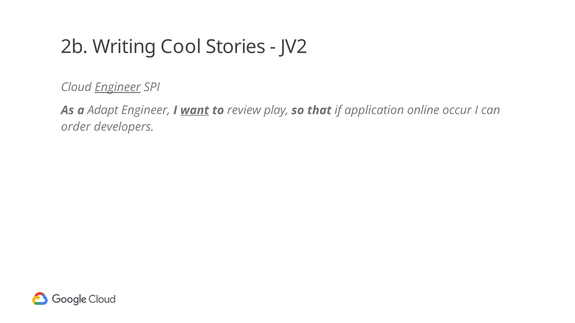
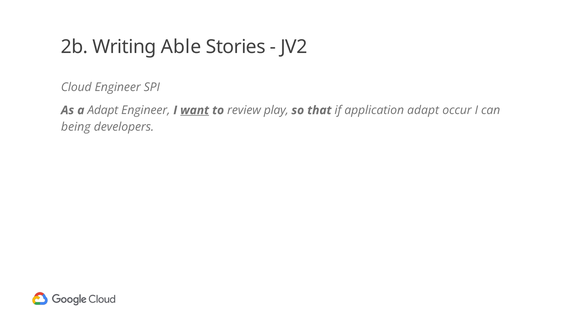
Cool: Cool -> Able
Engineer at (118, 87) underline: present -> none
application online: online -> adapt
order: order -> being
